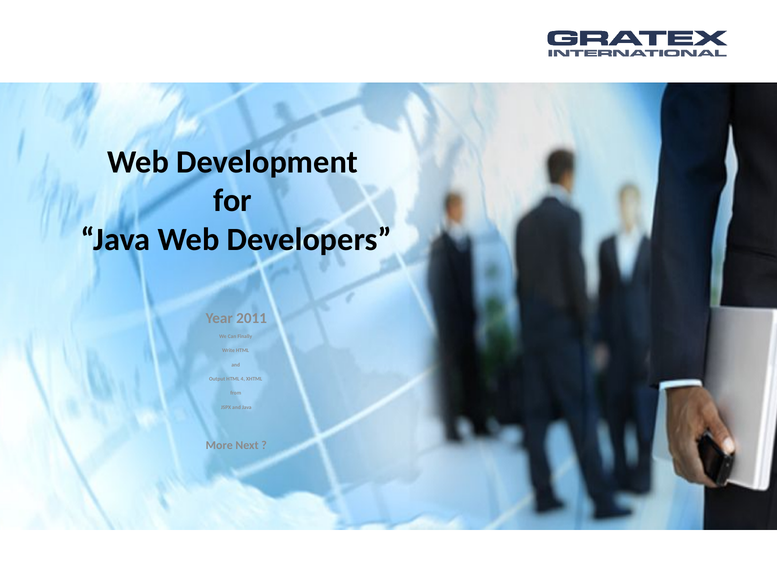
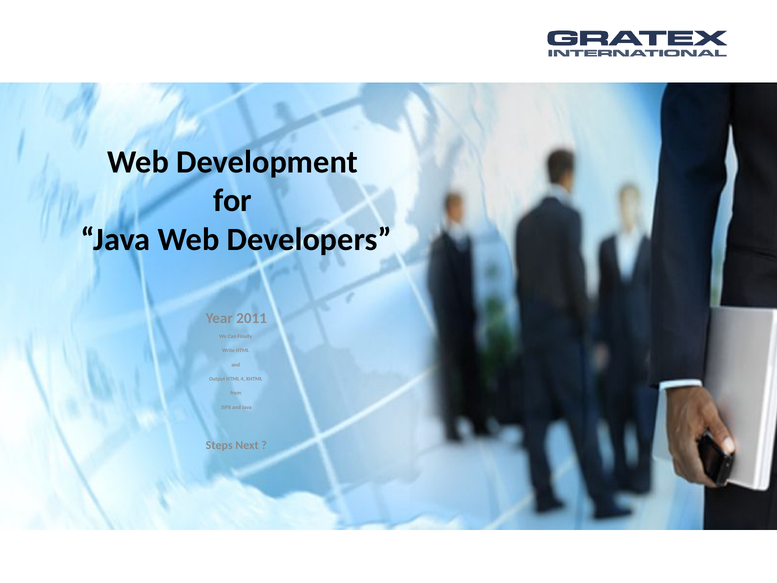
More: More -> Steps
